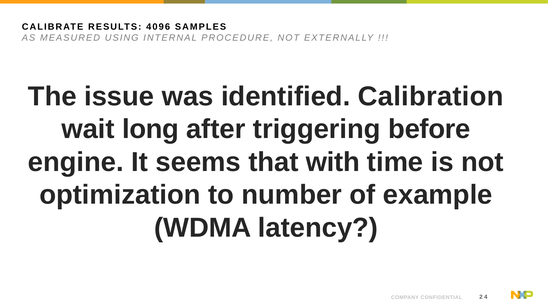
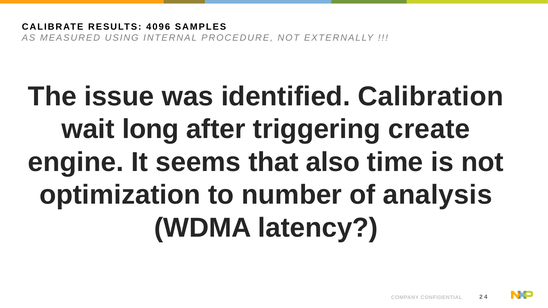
before: before -> create
with: with -> also
example: example -> analysis
